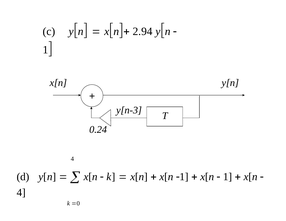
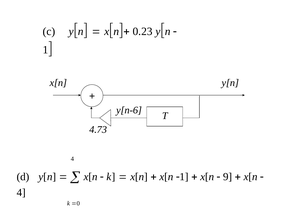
2.94: 2.94 -> 0.23
y[n-3: y[n-3 -> y[n-6
0.24: 0.24 -> 4.73
1 at (228, 177): 1 -> 9
